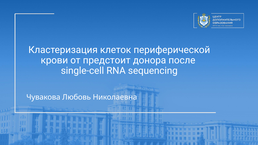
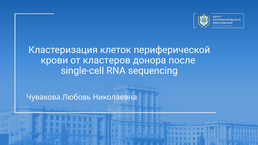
предстоит: предстоит -> кластеров
